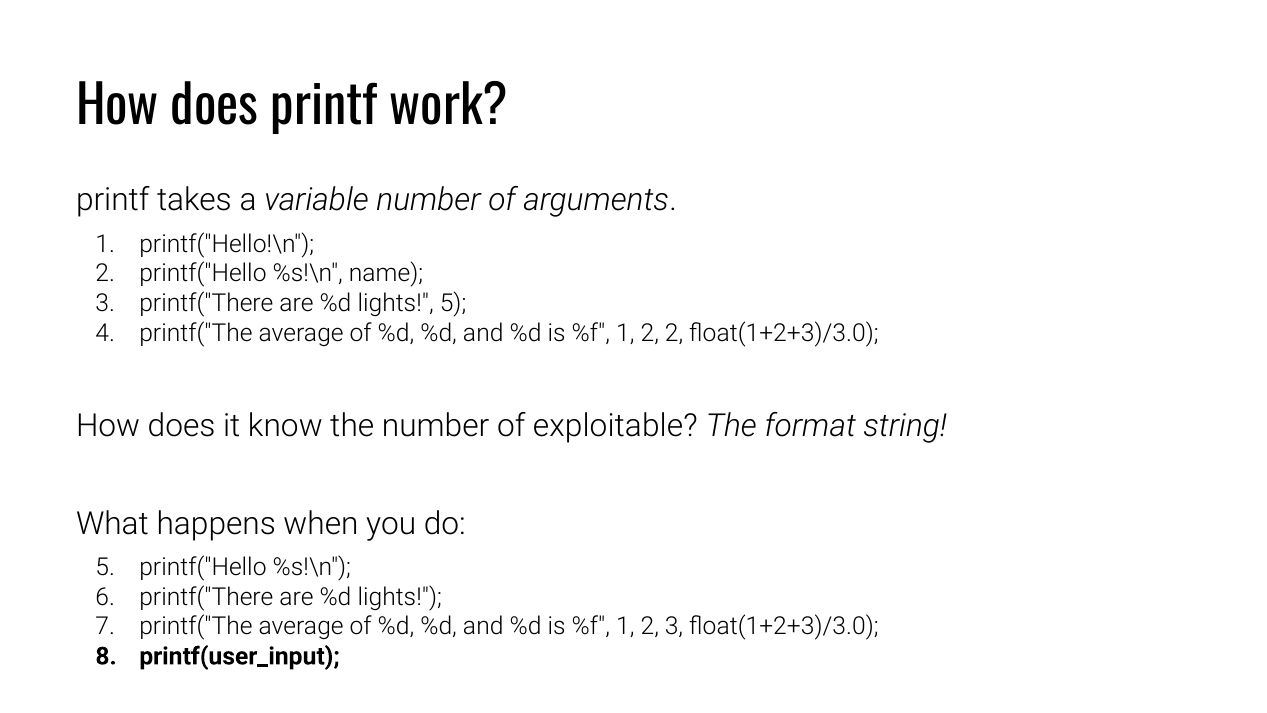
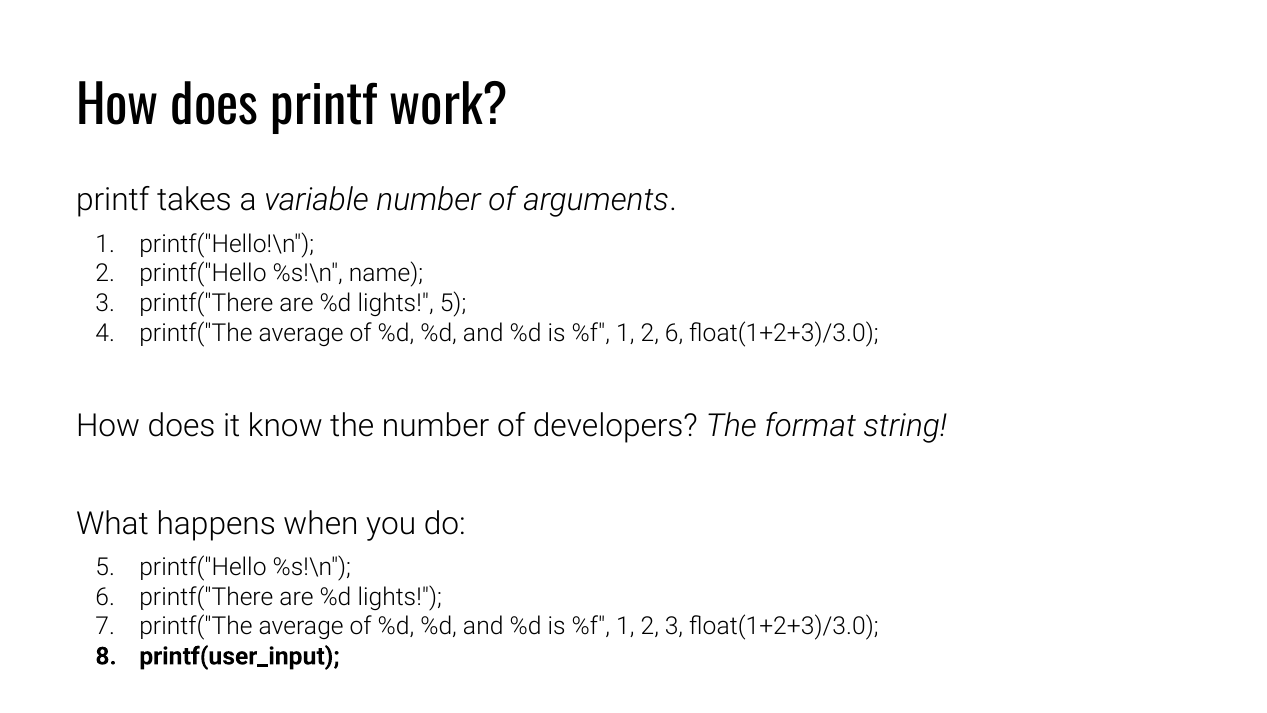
2 2: 2 -> 6
exploitable: exploitable -> developers
